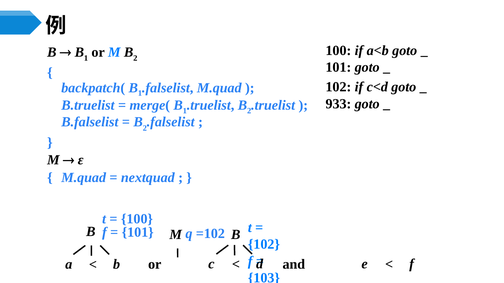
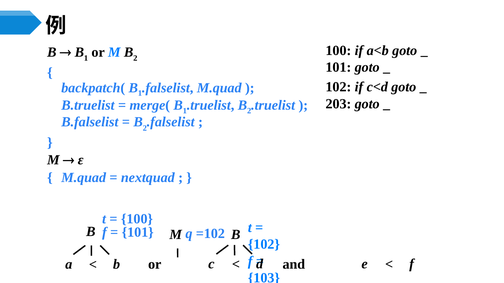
933: 933 -> 203
